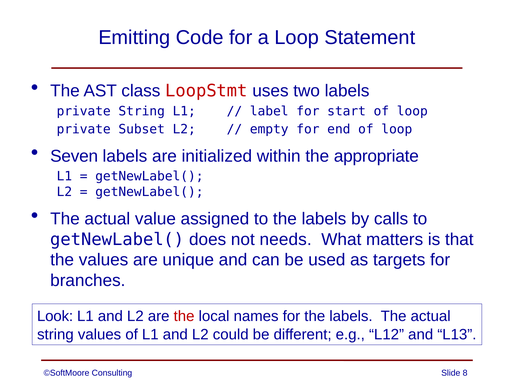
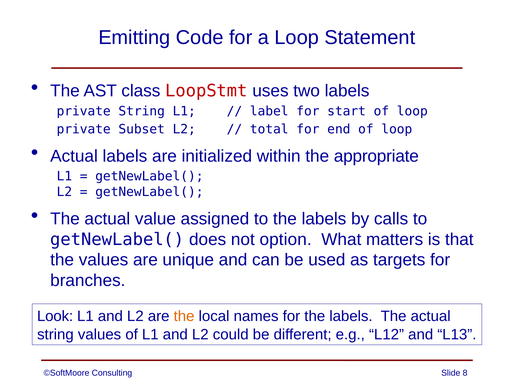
empty: empty -> total
Seven at (74, 156): Seven -> Actual
needs: needs -> option
the at (184, 316) colour: red -> orange
